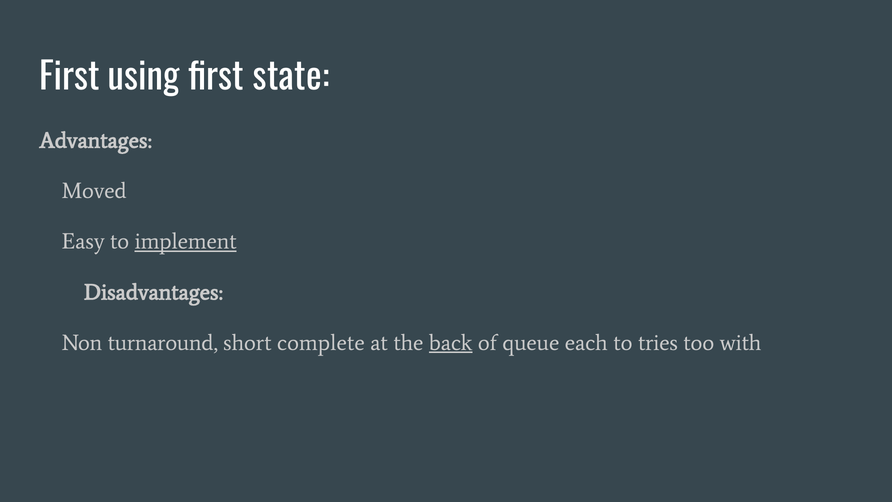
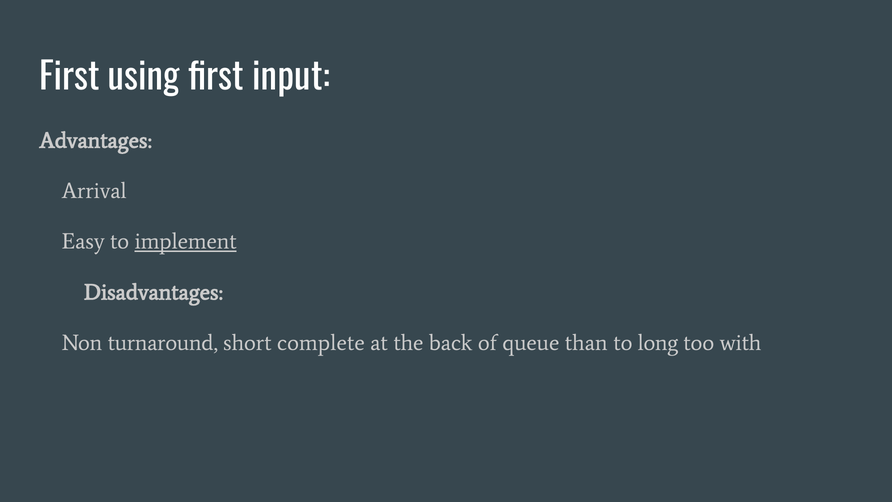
state: state -> input
Moved: Moved -> Arrival
back underline: present -> none
each: each -> than
tries: tries -> long
